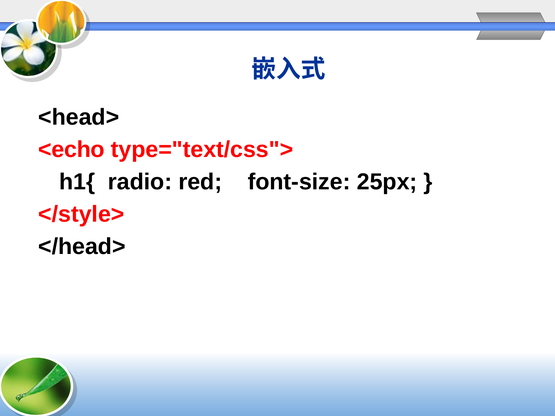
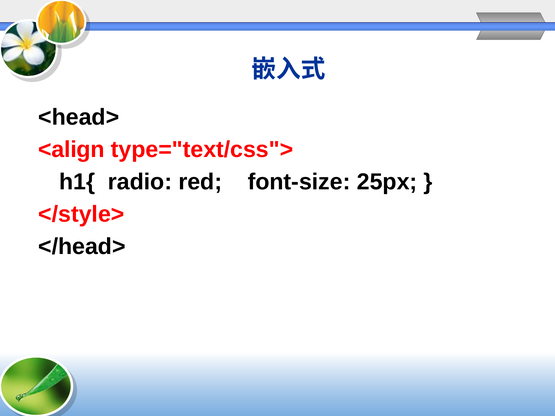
<echo: <echo -> <align
